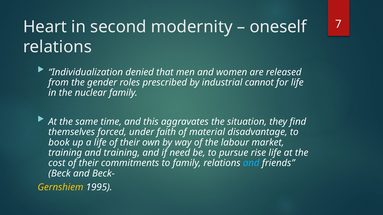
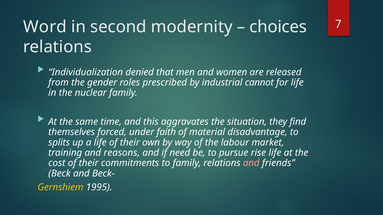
Heart: Heart -> Word
oneself: oneself -> choices
book: book -> splits
and training: training -> reasons
and at (251, 163) colour: light blue -> pink
